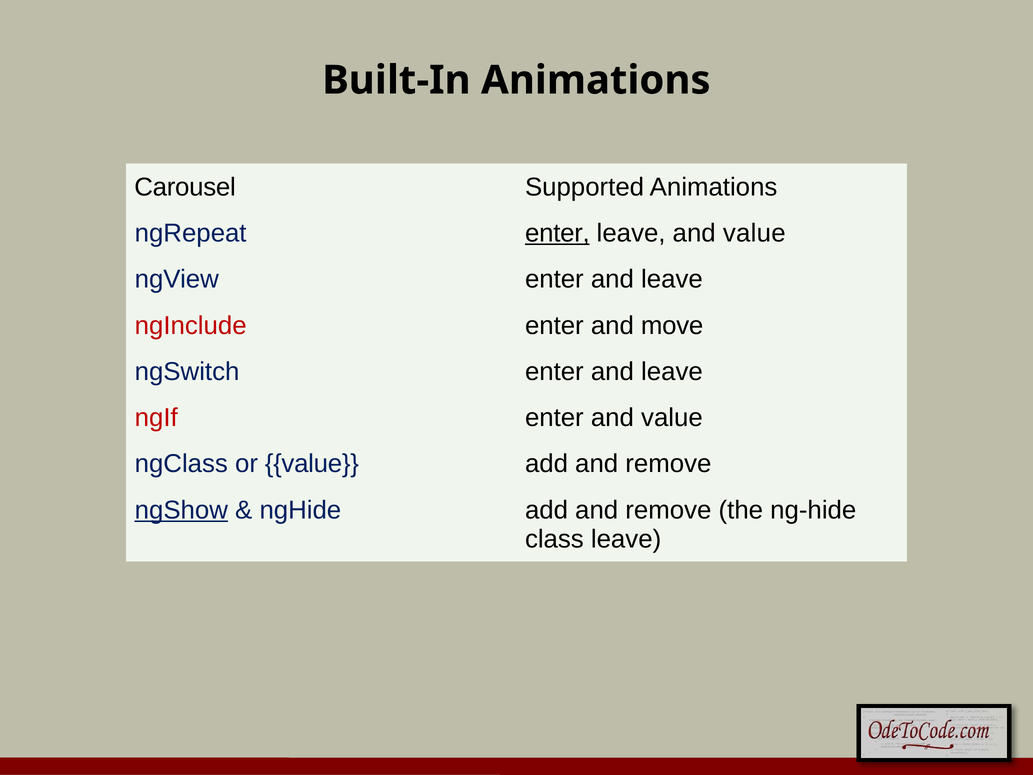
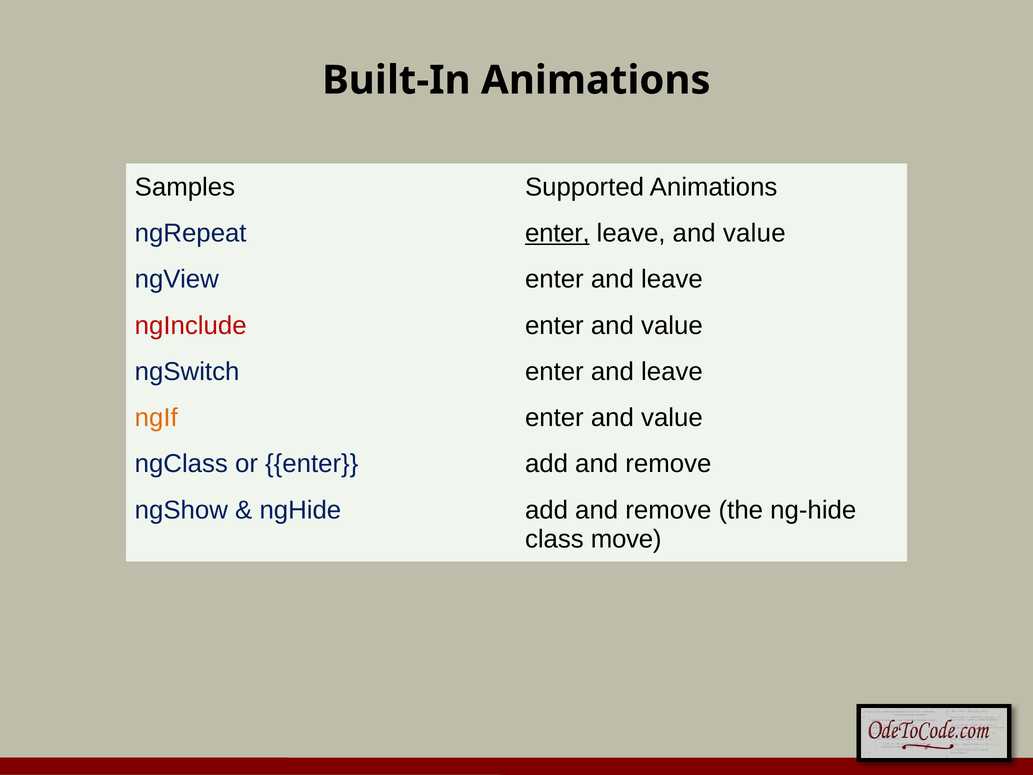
Carousel: Carousel -> Samples
move at (672, 325): move -> value
ngIf colour: red -> orange
or value: value -> enter
ngShow underline: present -> none
class leave: leave -> move
